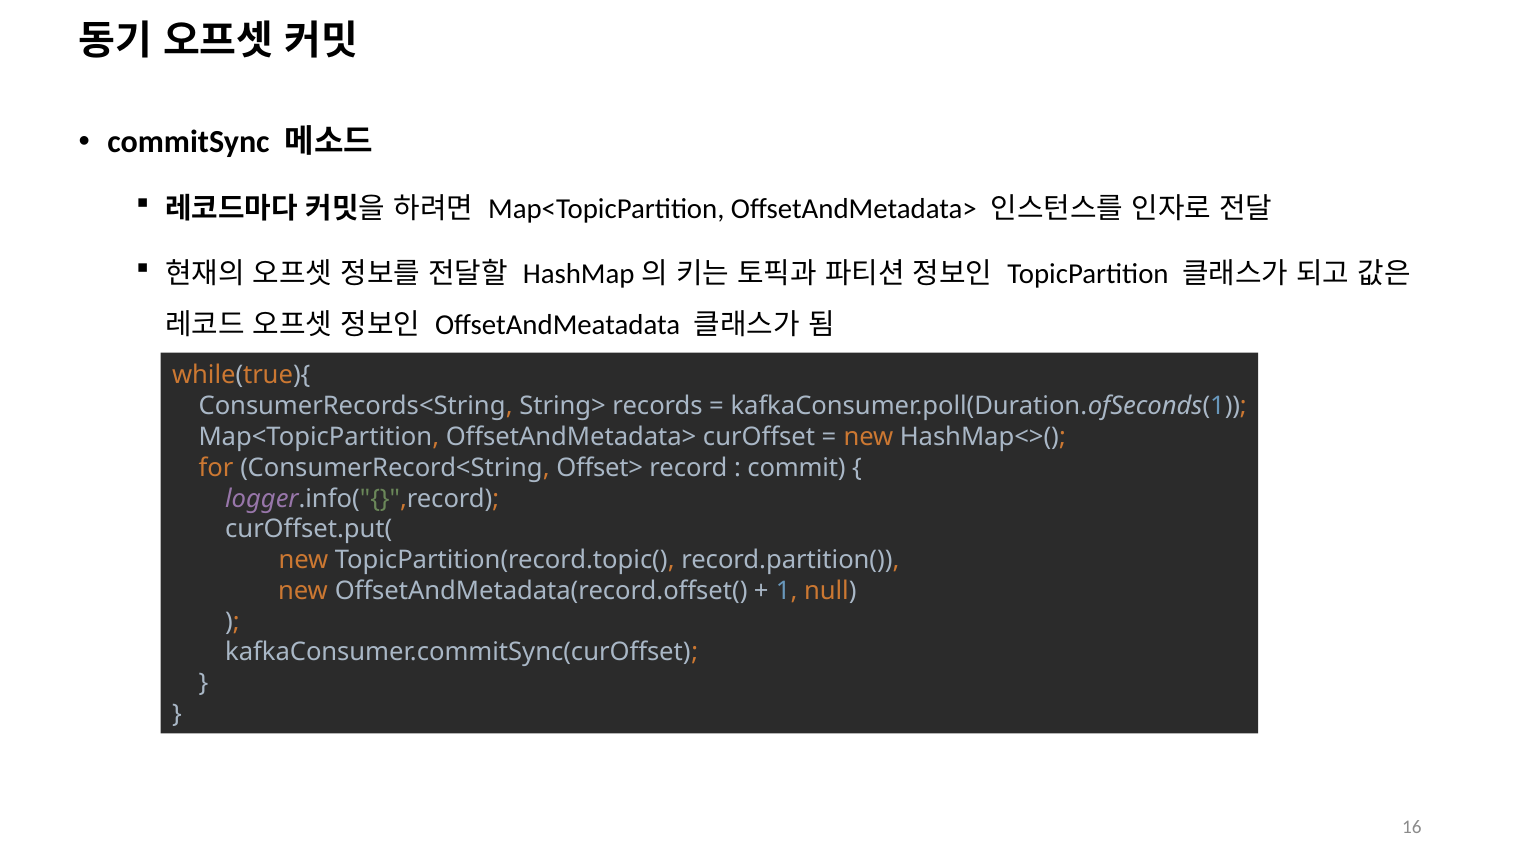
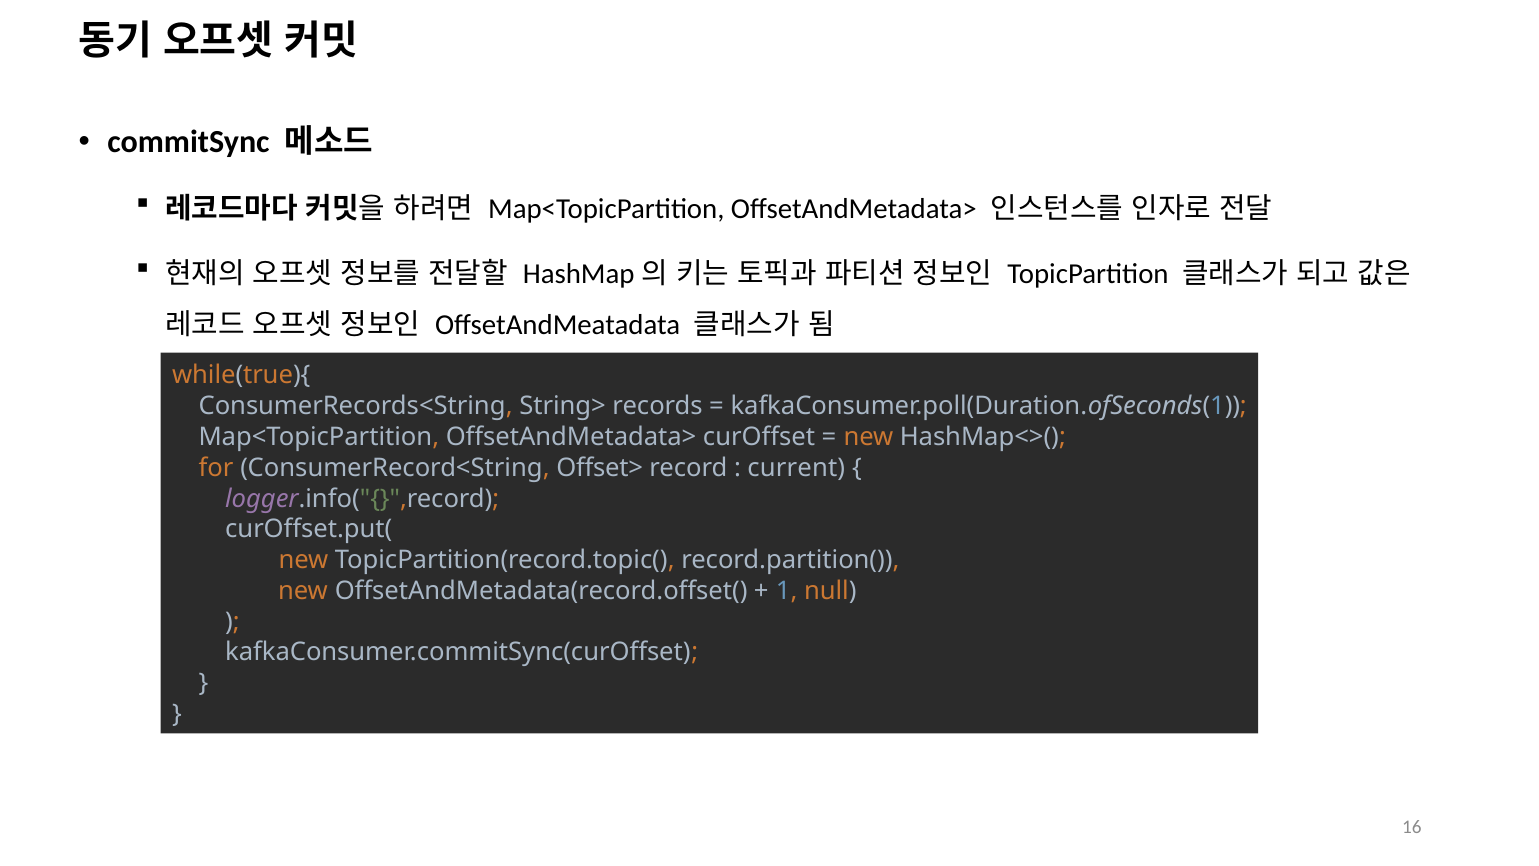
commit: commit -> current
